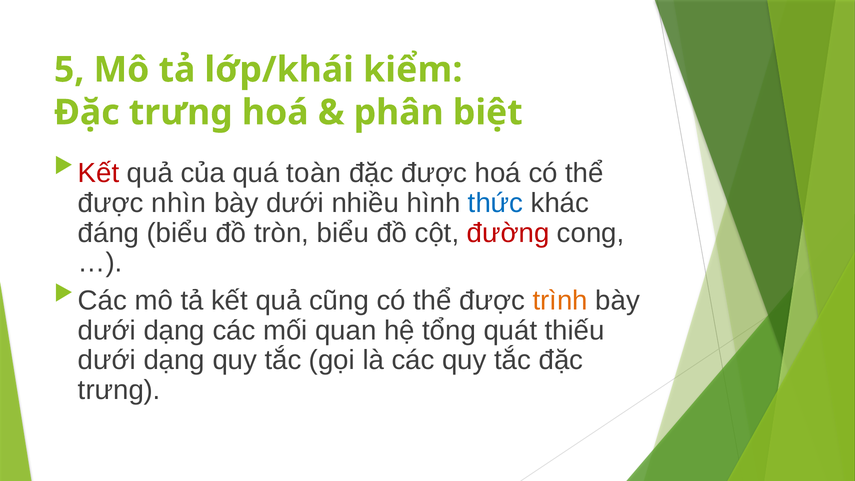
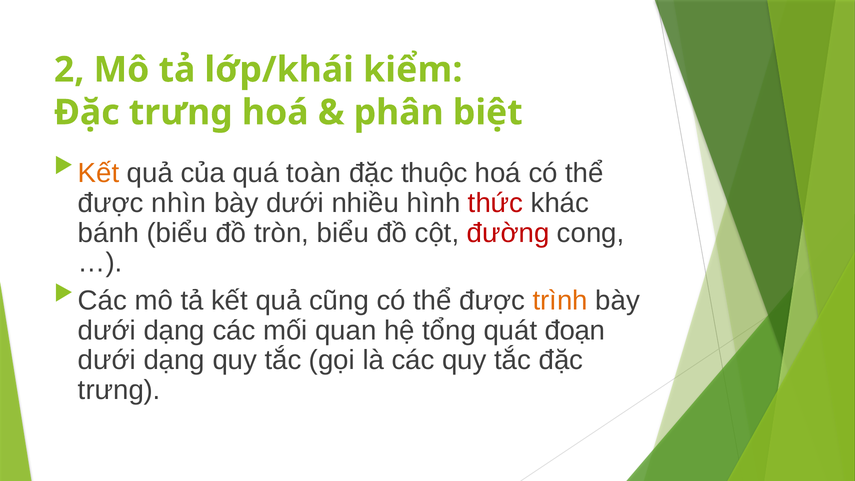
5: 5 -> 2
Kết at (99, 173) colour: red -> orange
đặc được: được -> thuộc
thức colour: blue -> red
đáng: đáng -> bánh
thiếu: thiếu -> đoạn
